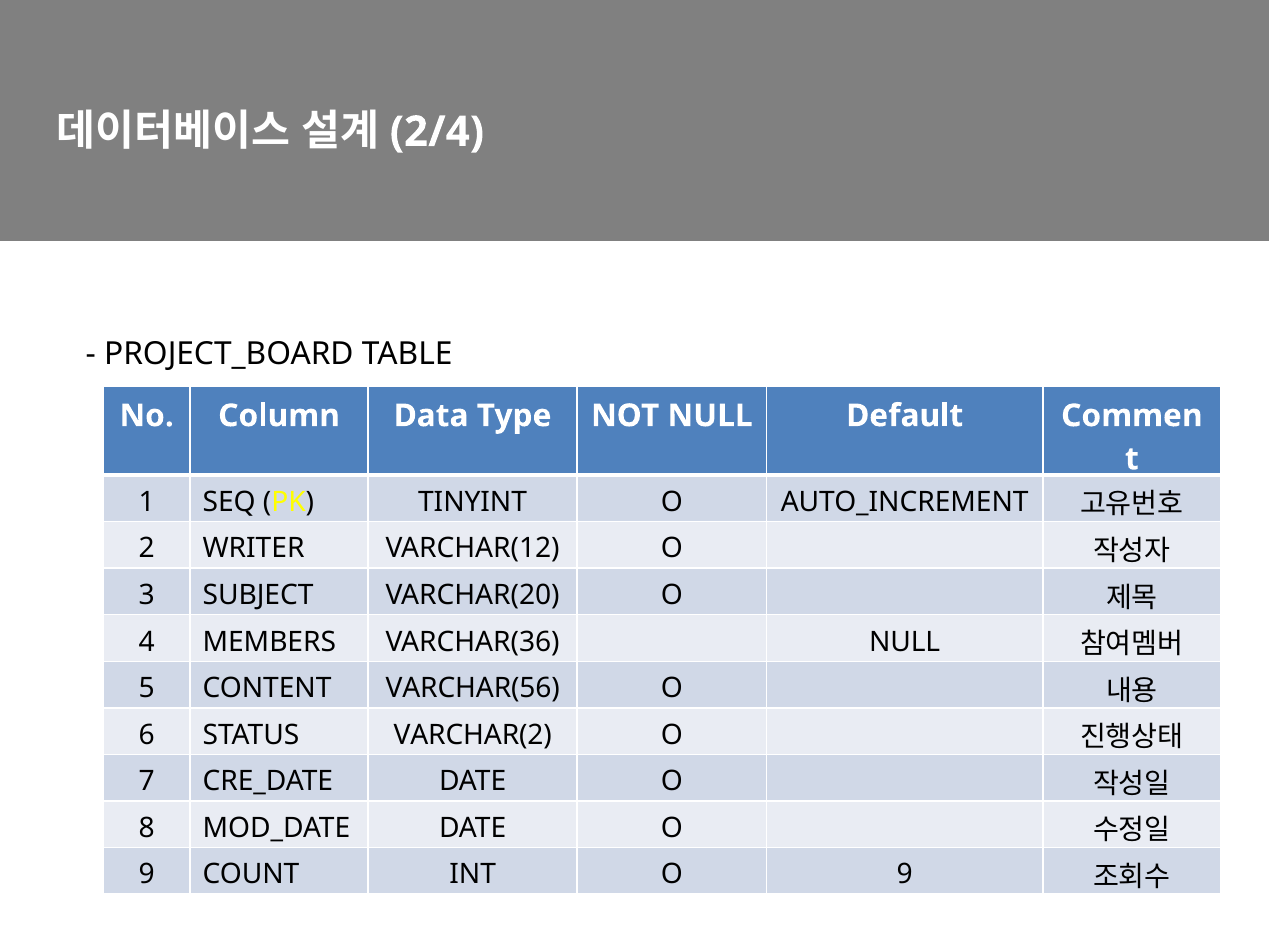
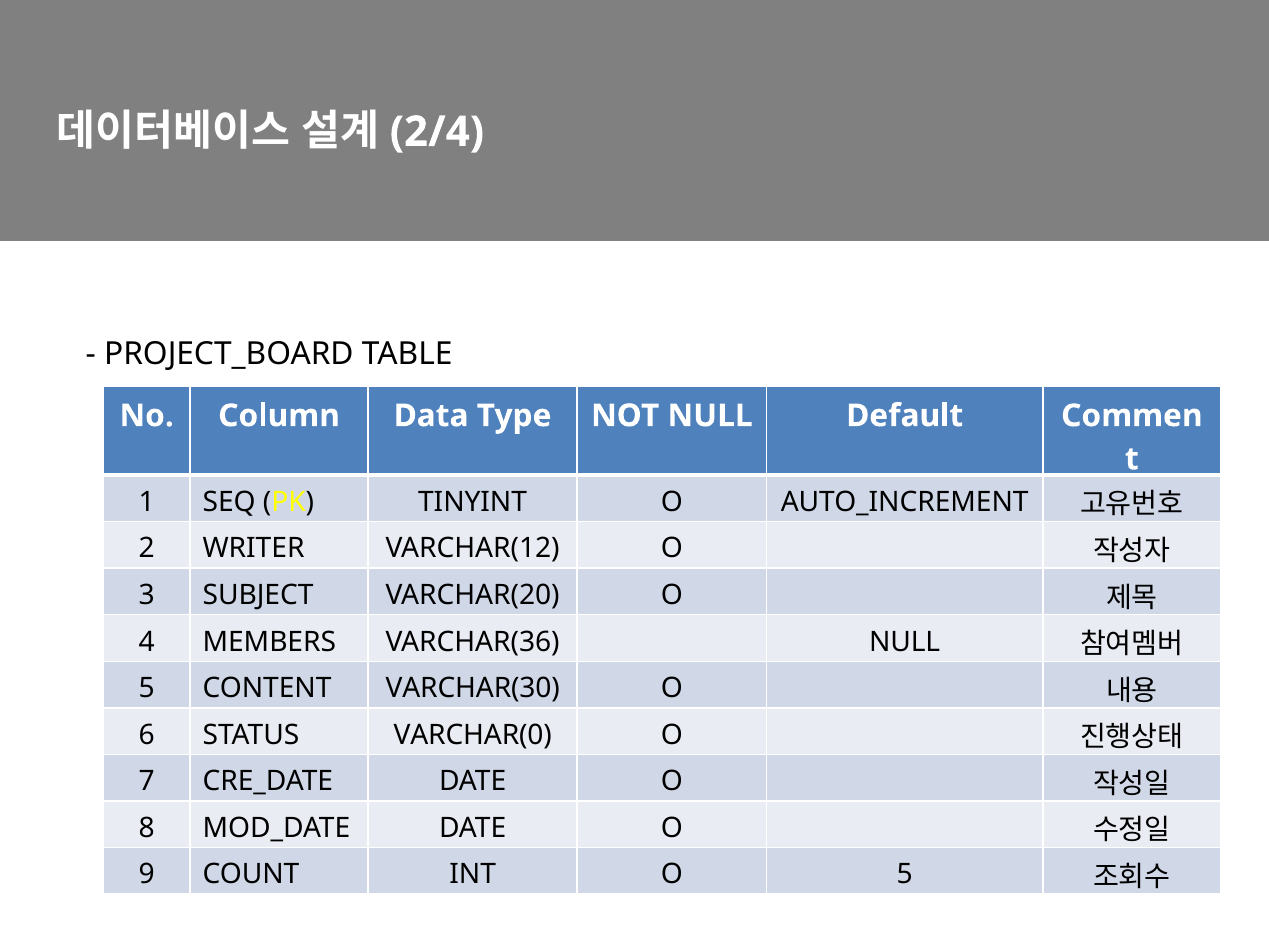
VARCHAR(56: VARCHAR(56 -> VARCHAR(30
VARCHAR(2: VARCHAR(2 -> VARCHAR(0
O 9: 9 -> 5
